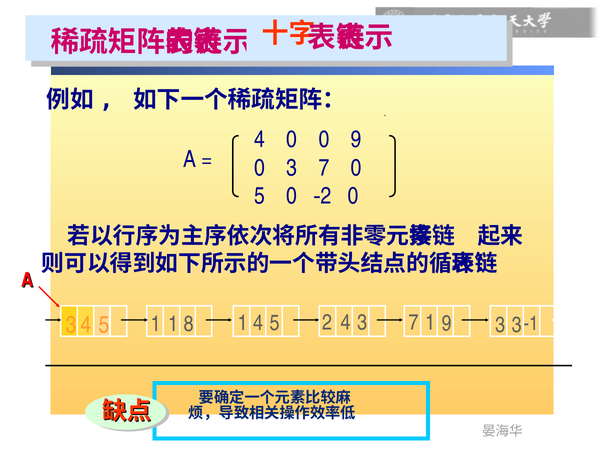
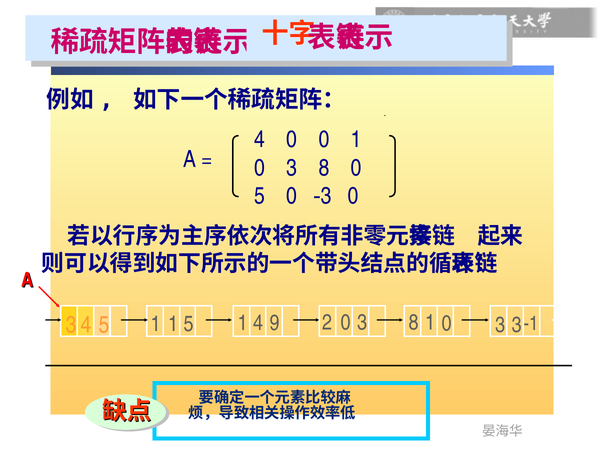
0 9: 9 -> 1
7 at (324, 168): 7 -> 8
2 at (326, 196): 2 -> 3
2 4: 4 -> 0
7 at (414, 322): 7 -> 8
9 at (447, 324): 9 -> 0
1 5: 5 -> 9
5 8: 8 -> 5
